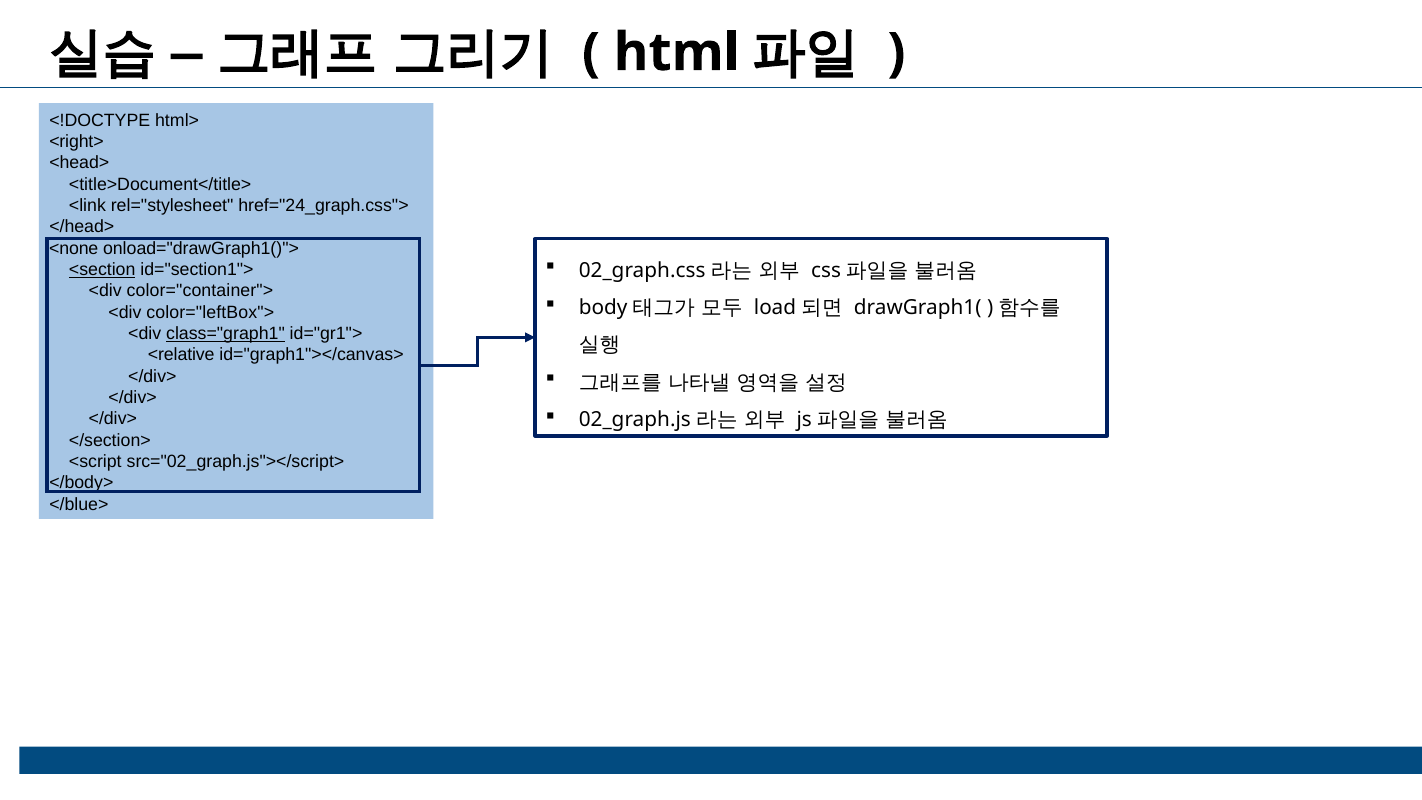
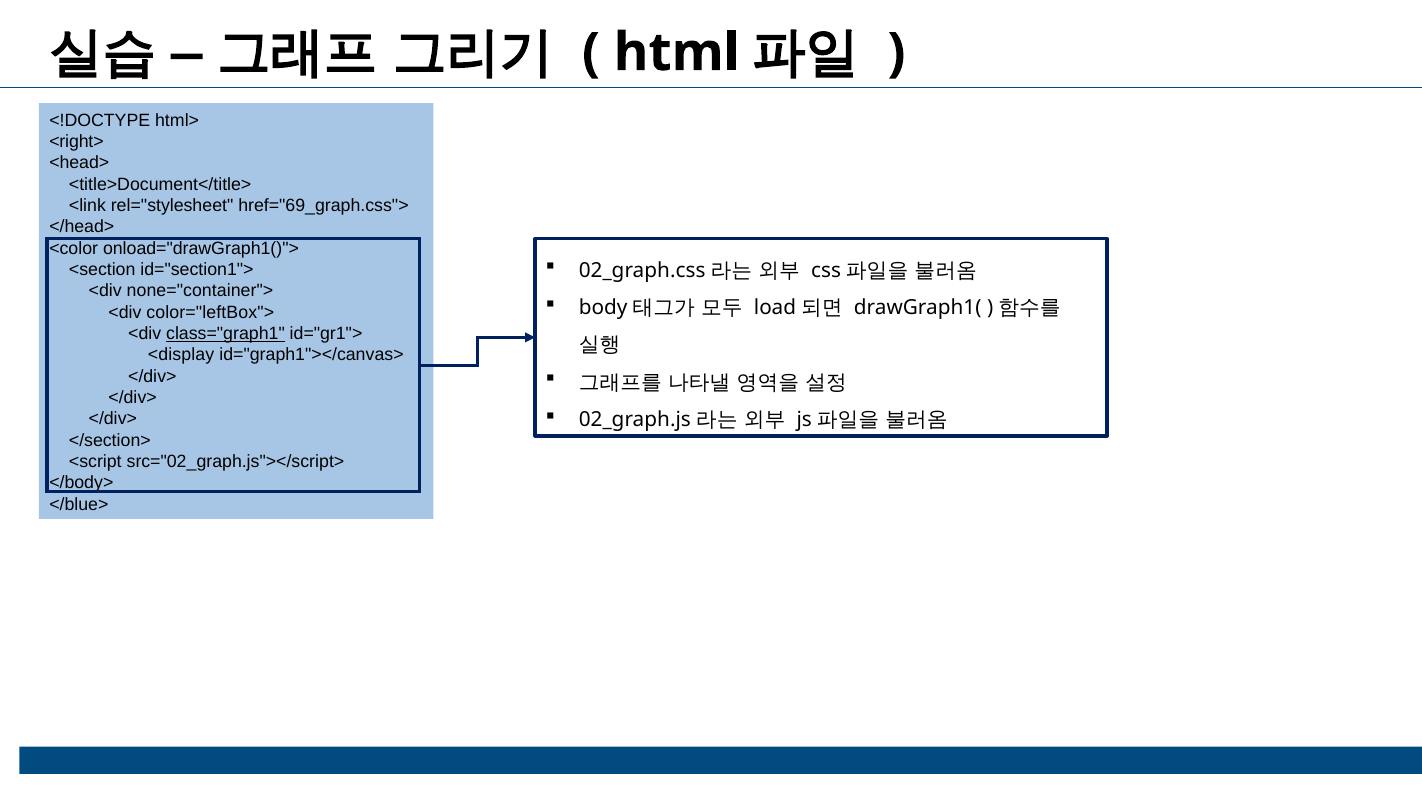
href="24_graph.css">: href="24_graph.css"> -> href="69_graph.css">
<none: <none -> <color
<section underline: present -> none
color="container">: color="container"> -> none="container">
<relative: <relative -> <display
